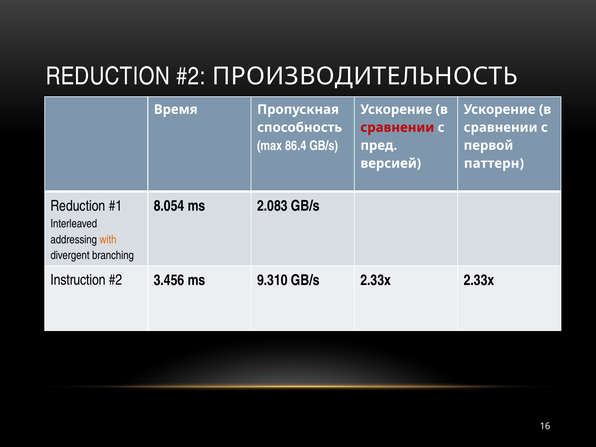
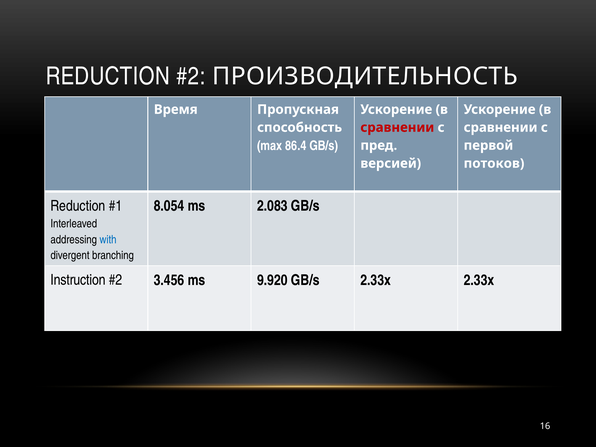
паттерн: паттерн -> потоков
with colour: orange -> blue
9.310: 9.310 -> 9.920
